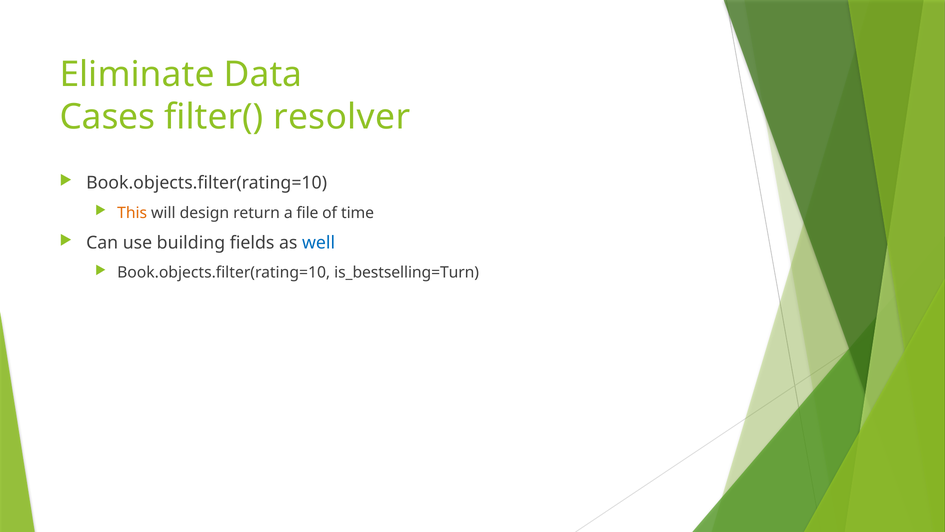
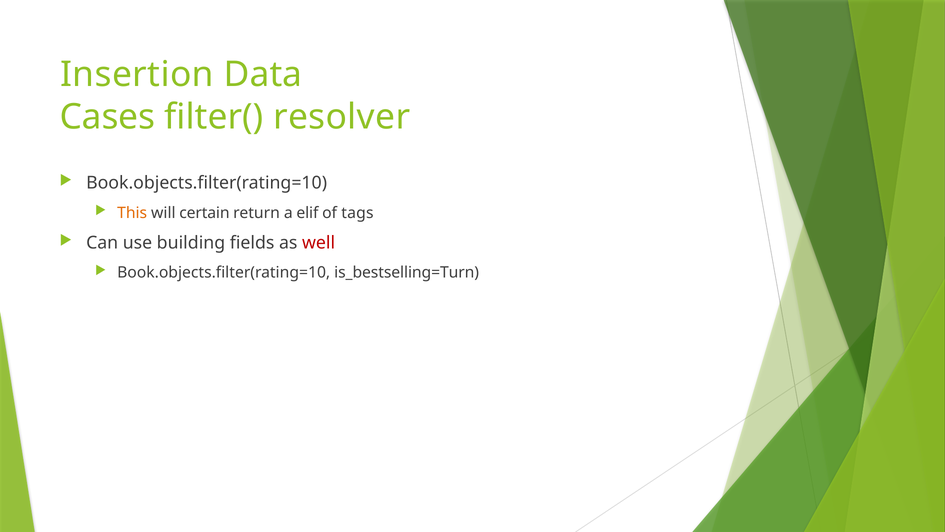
Eliminate: Eliminate -> Insertion
design: design -> certain
file: file -> elif
time: time -> tags
well colour: blue -> red
